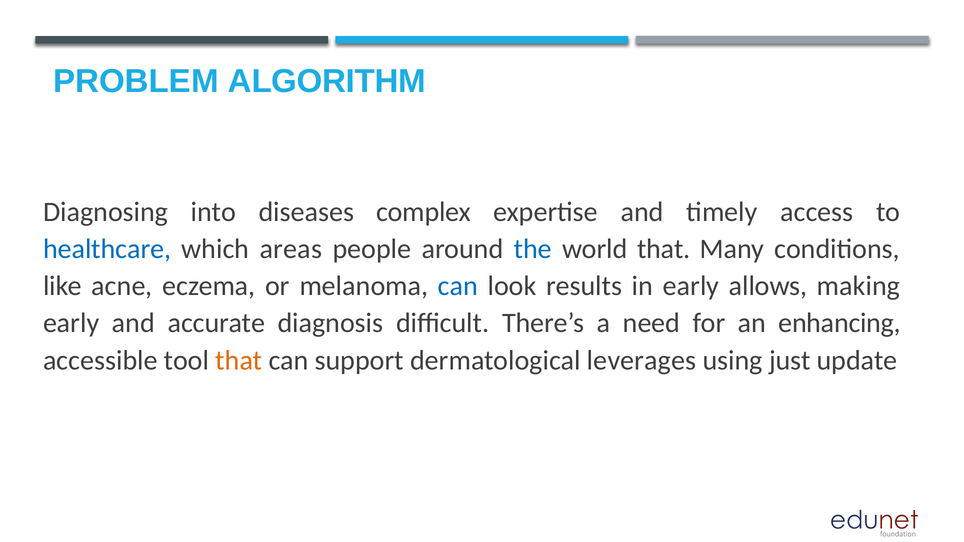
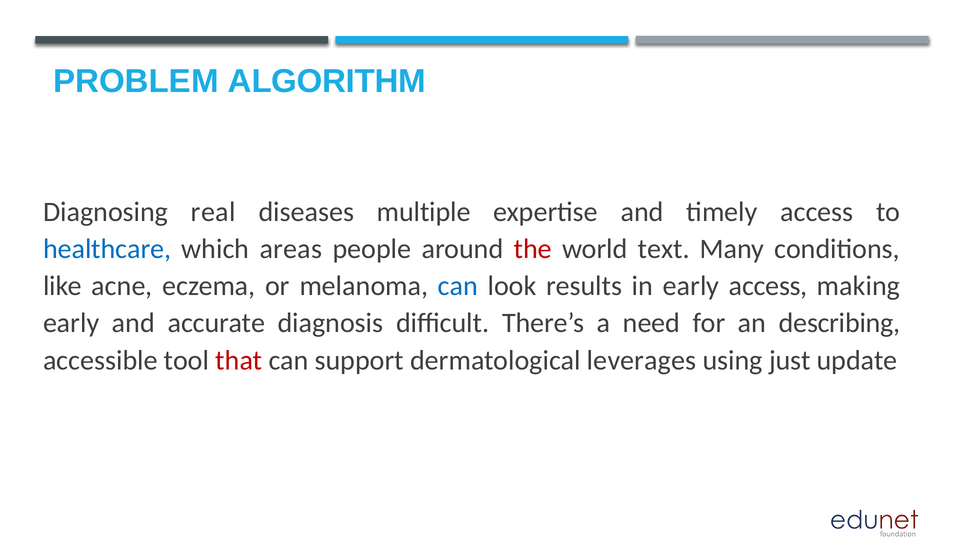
into: into -> real
complex: complex -> multiple
the colour: blue -> red
world that: that -> text
early allows: allows -> access
enhancing: enhancing -> describing
that at (239, 360) colour: orange -> red
